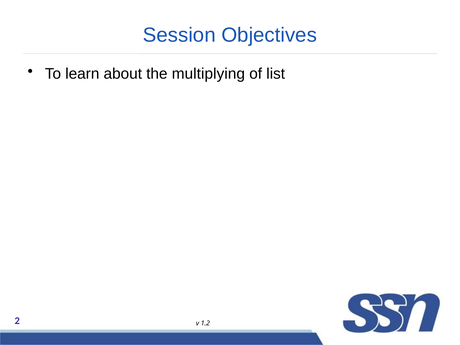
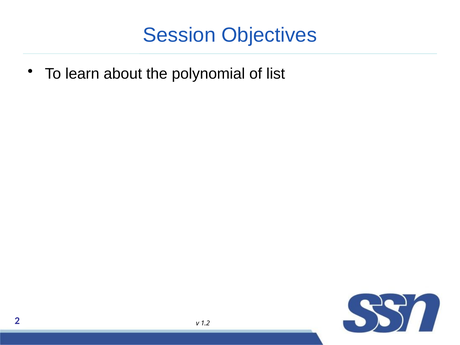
multiplying: multiplying -> polynomial
